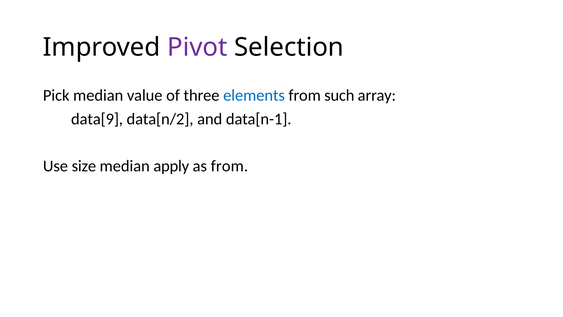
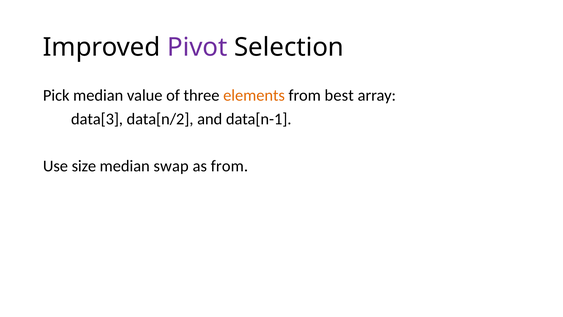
elements colour: blue -> orange
such: such -> best
data[9: data[9 -> data[3
apply: apply -> swap
